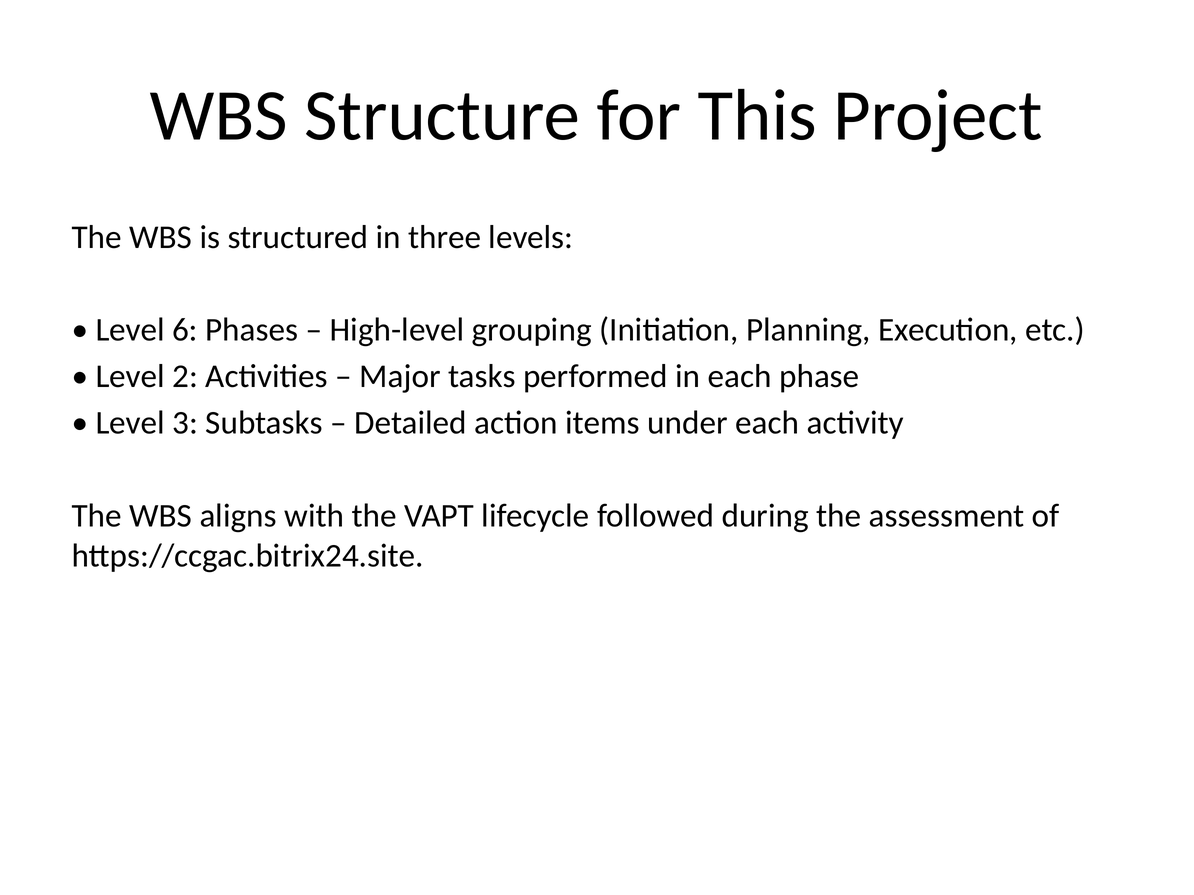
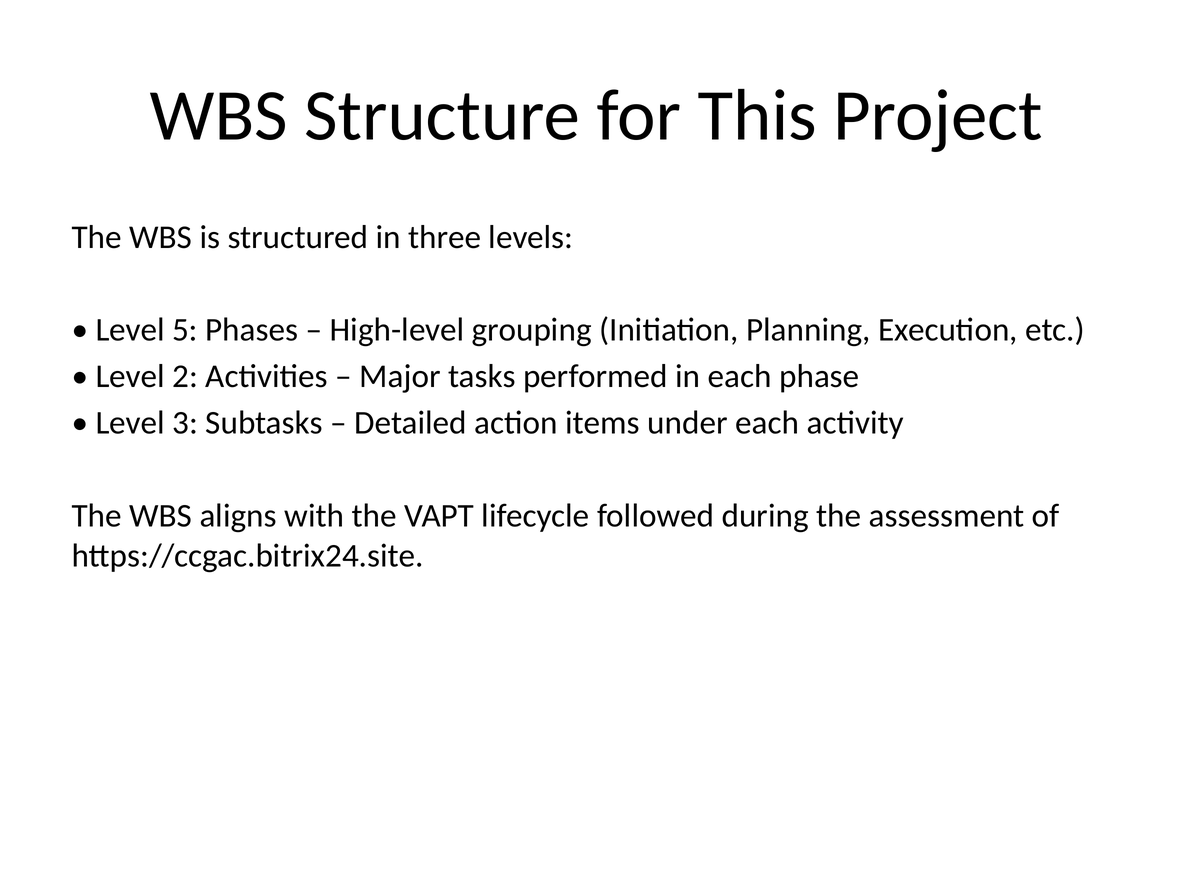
6: 6 -> 5
